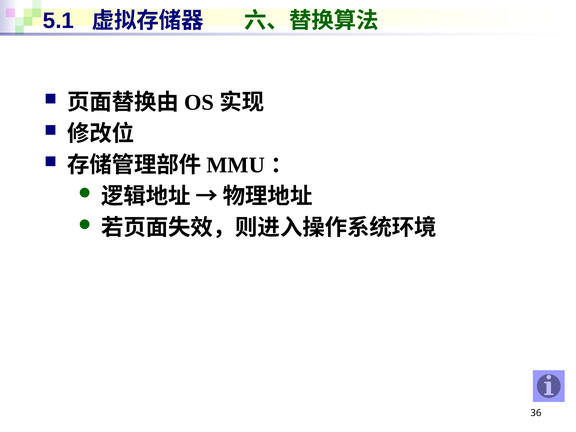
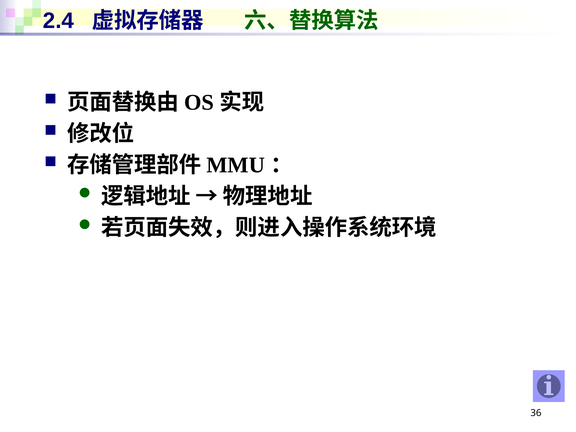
5.1: 5.1 -> 2.4
